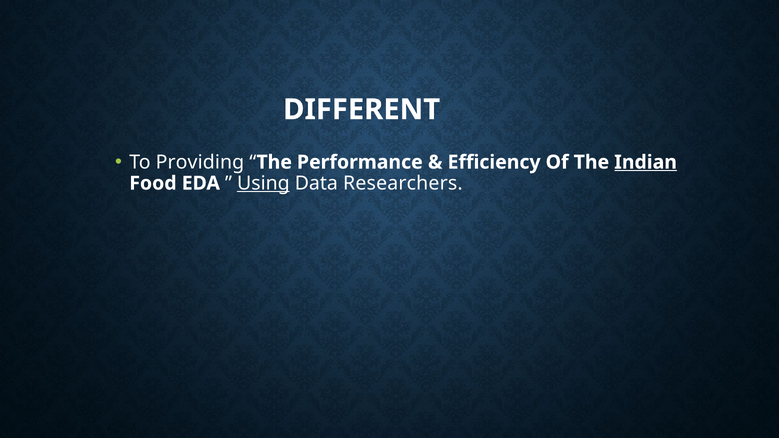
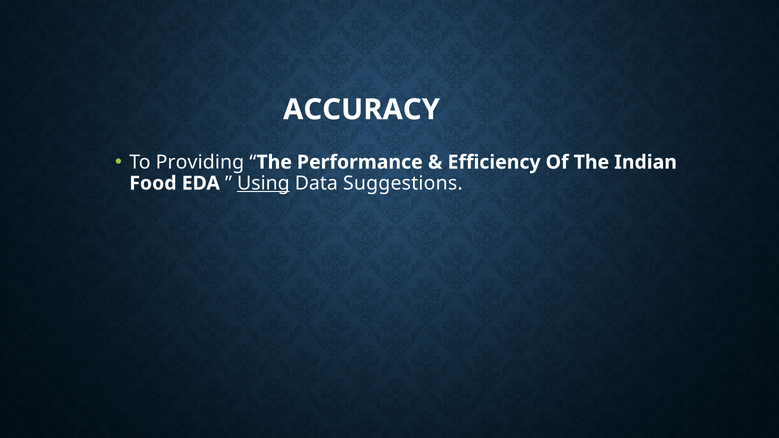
DIFFERENT: DIFFERENT -> ACCURACY
Indian underline: present -> none
Researchers: Researchers -> Suggestions
